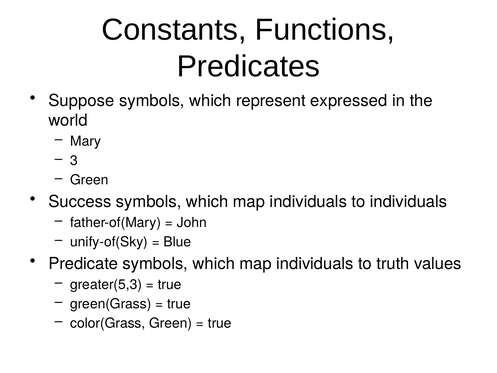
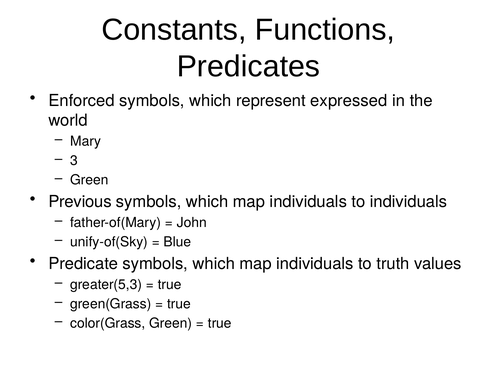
Suppose: Suppose -> Enforced
Success: Success -> Previous
